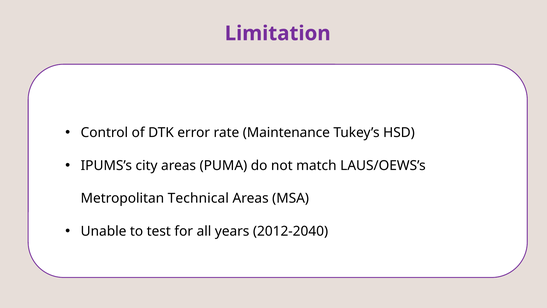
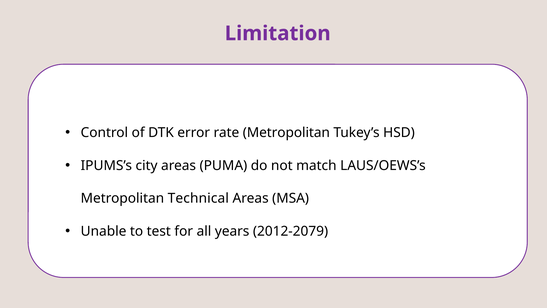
rate Maintenance: Maintenance -> Metropolitan
2012-2040: 2012-2040 -> 2012-2079
